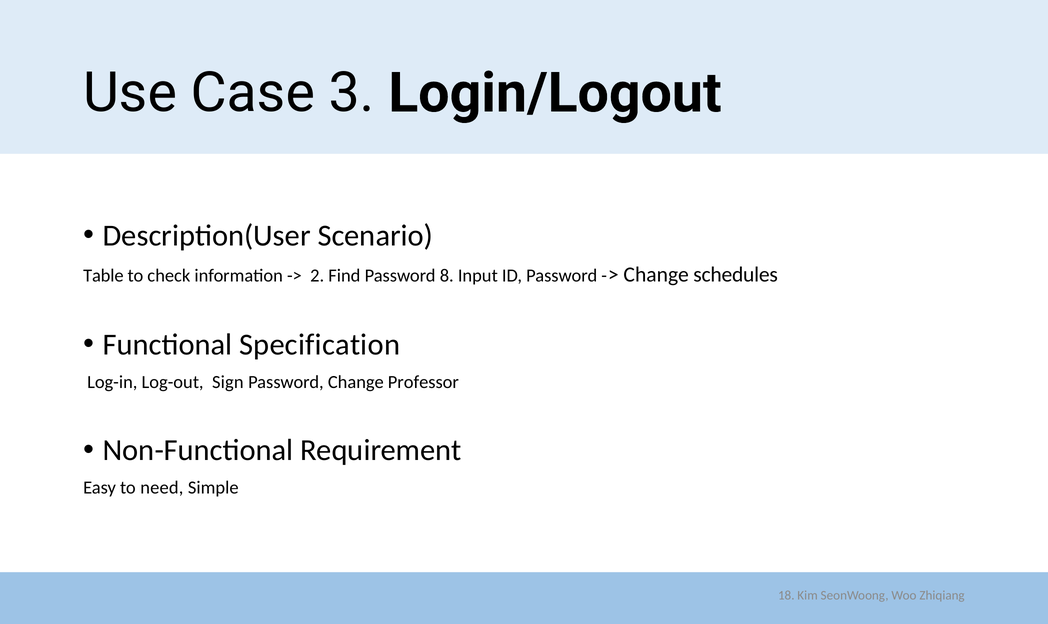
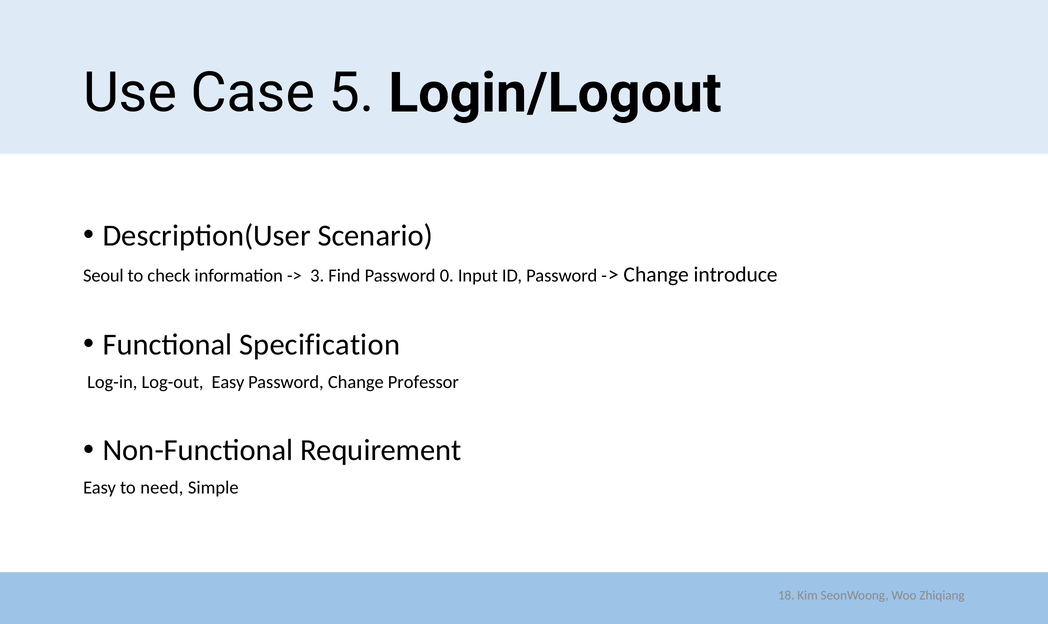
3: 3 -> 5
Table: Table -> Seoul
2: 2 -> 3
8: 8 -> 0
schedules: schedules -> introduce
Log-out Sign: Sign -> Easy
